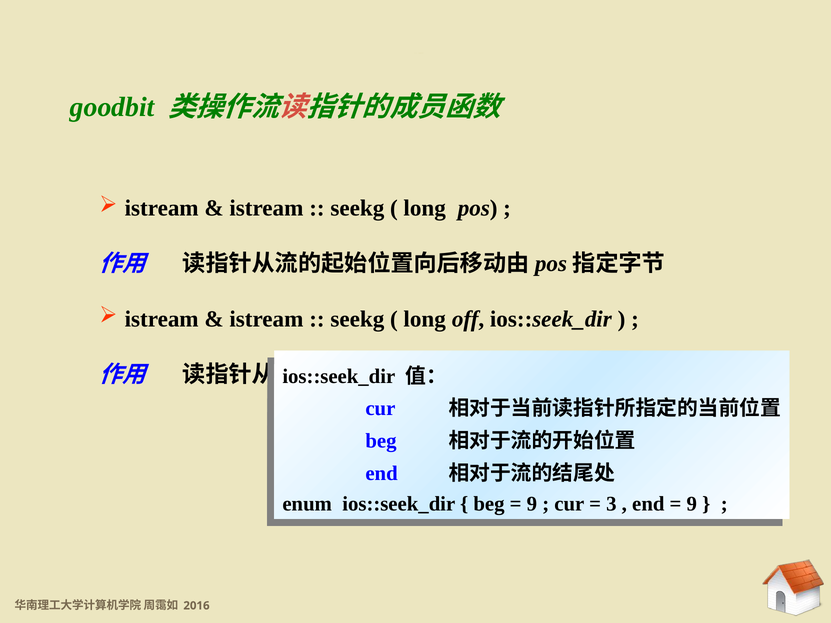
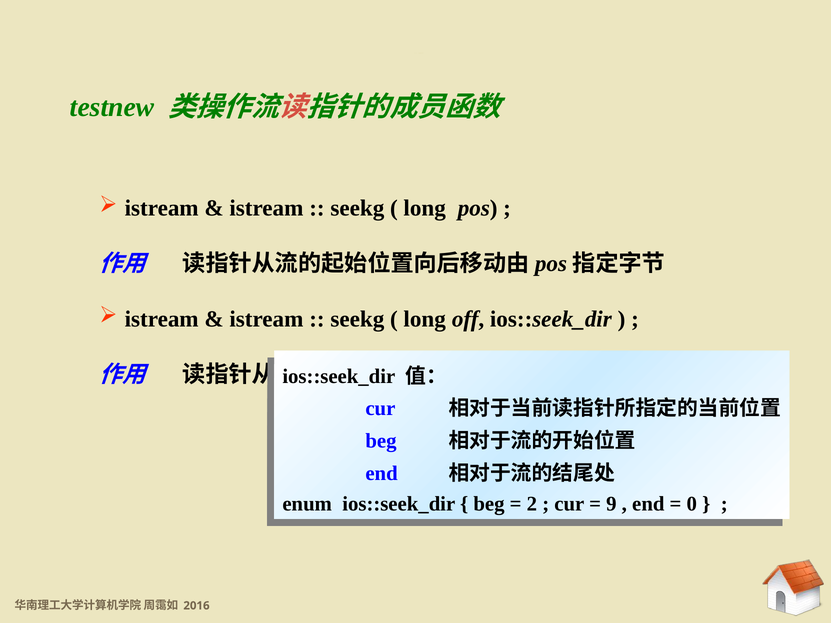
goodbit: goodbit -> testnew
9 at (532, 504): 9 -> 2
3: 3 -> 9
9 at (692, 504): 9 -> 0
